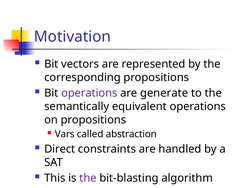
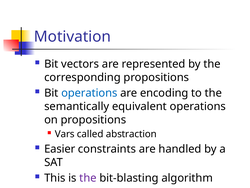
operations at (89, 93) colour: purple -> blue
generate: generate -> encoding
Direct: Direct -> Easier
